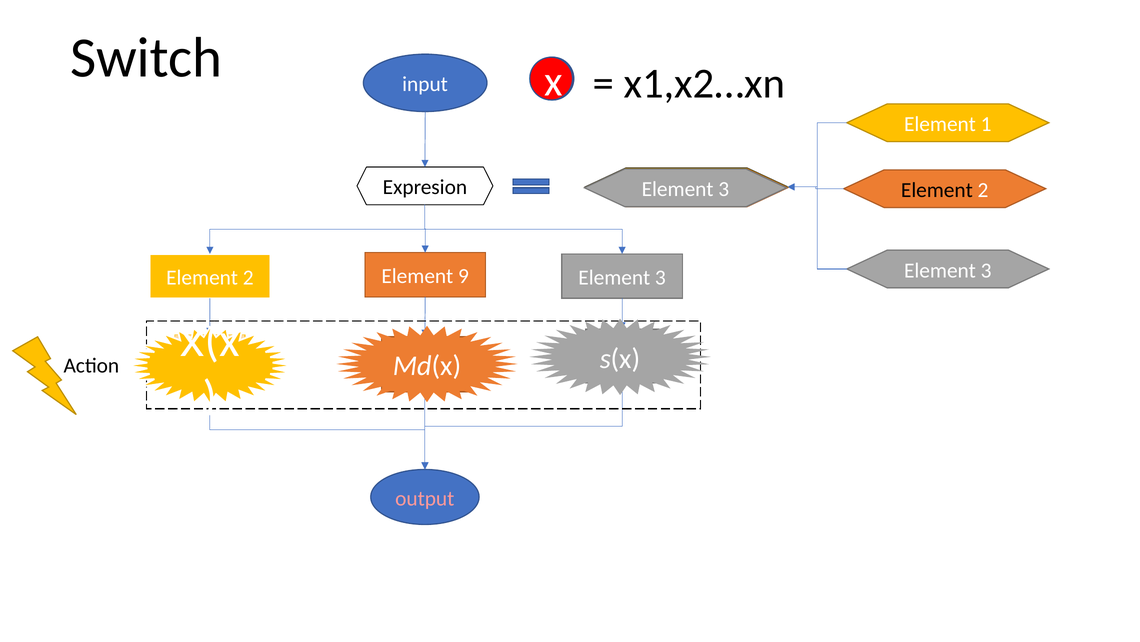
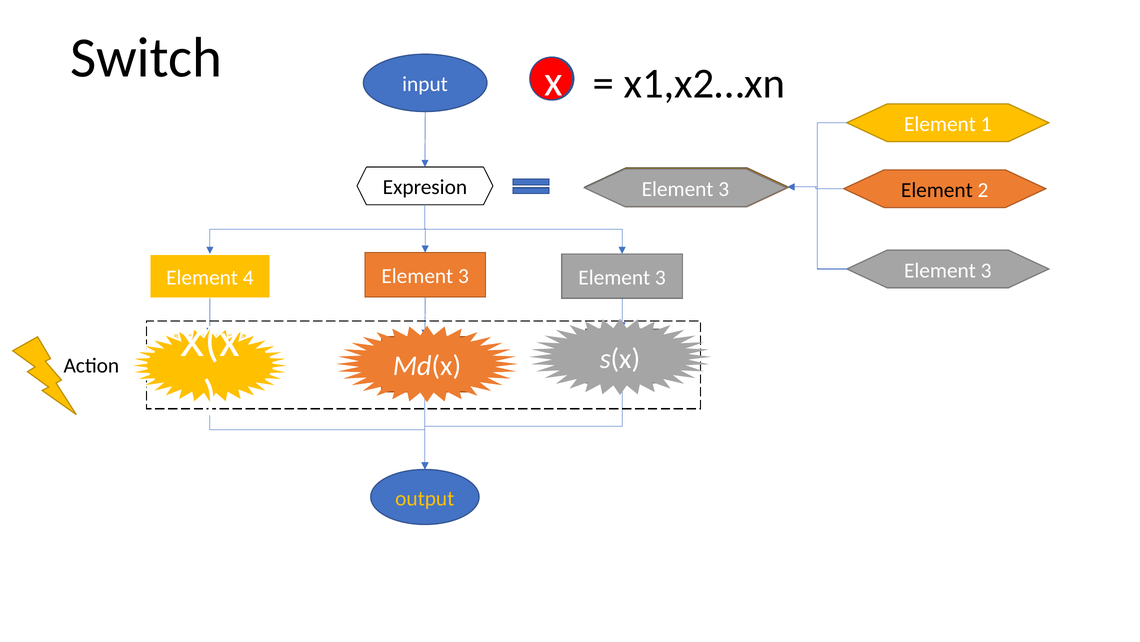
2 at (248, 277): 2 -> 4
9 at (463, 276): 9 -> 3
output colour: pink -> yellow
